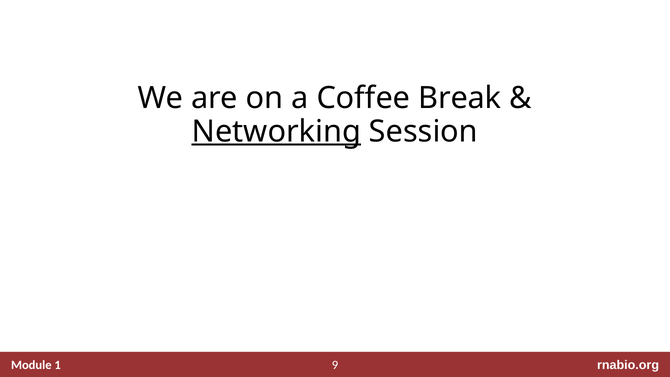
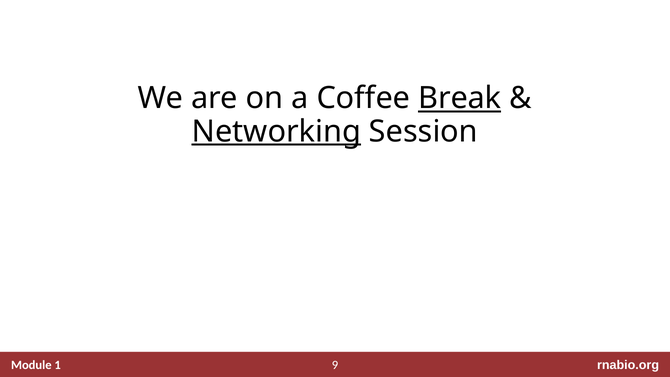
Break underline: none -> present
